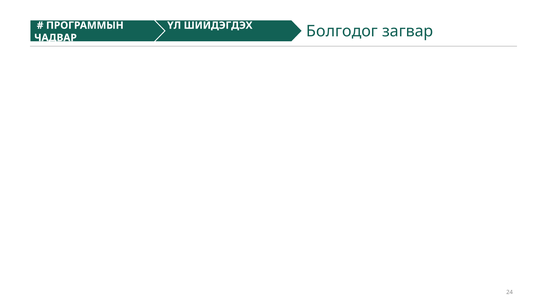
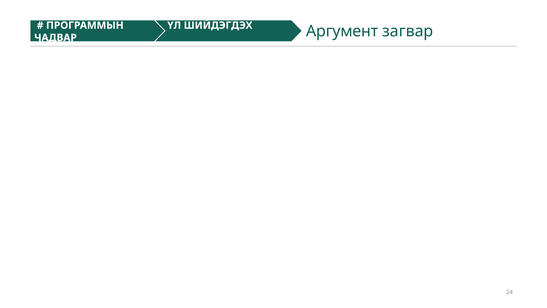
Болгодог: Болгодог -> Аргумент
